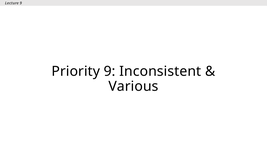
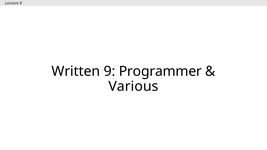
Priority: Priority -> Written
Inconsistent: Inconsistent -> Programmer
